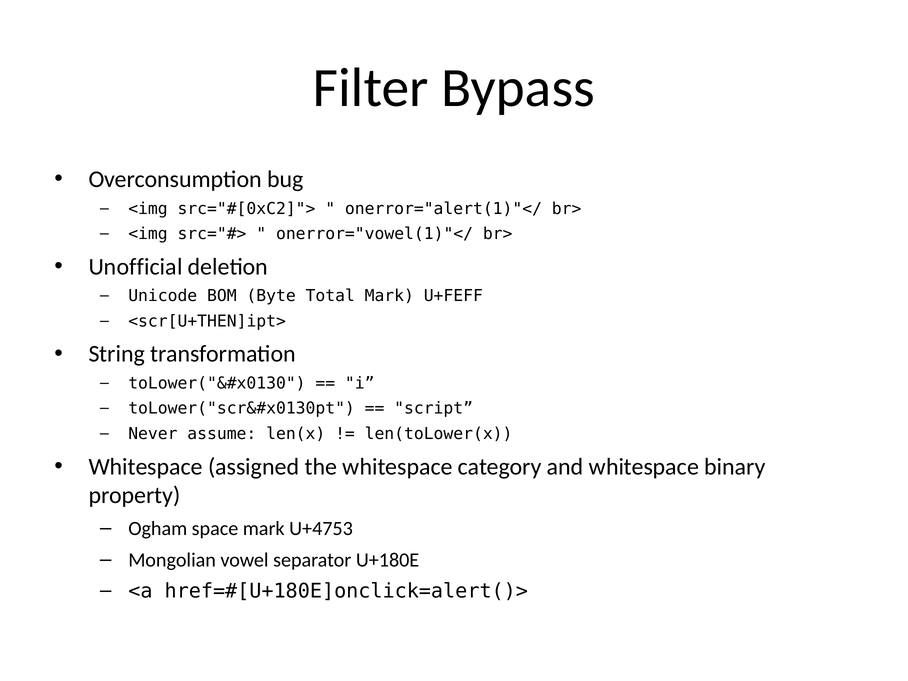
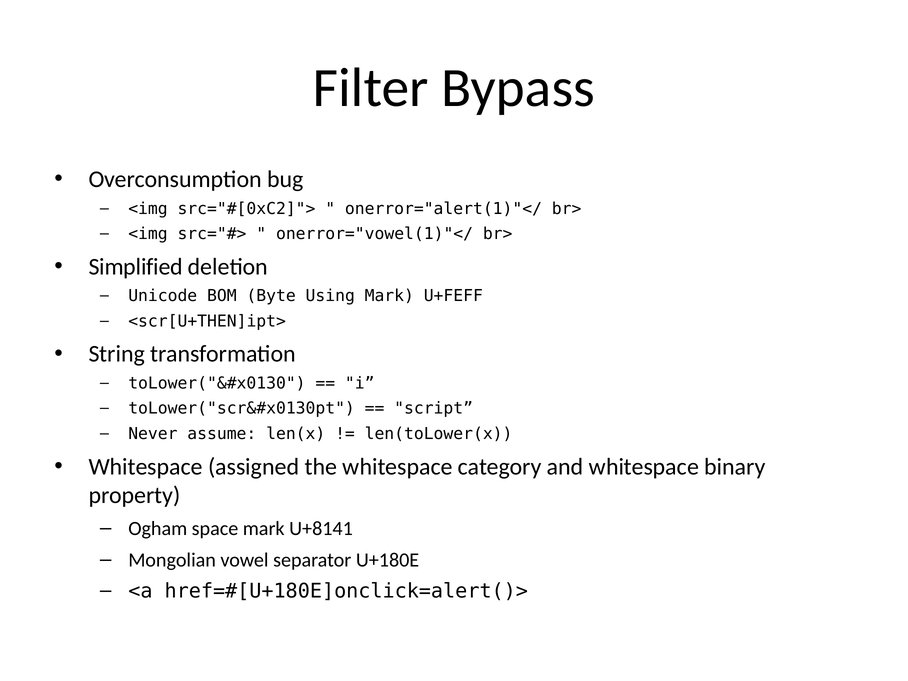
Unofficial: Unofficial -> Simplified
Total: Total -> Using
U+4753: U+4753 -> U+8141
